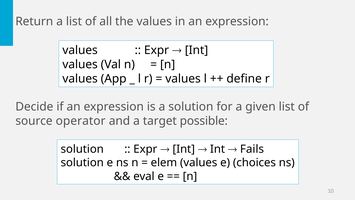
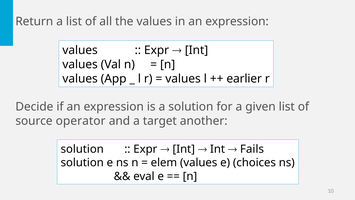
define: define -> earlier
possible: possible -> another
